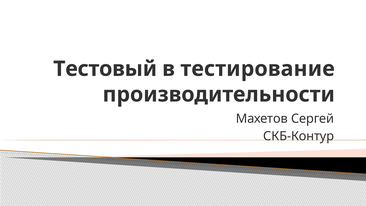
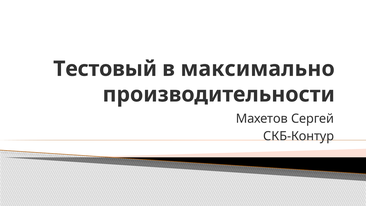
тестирование: тестирование -> максимально
